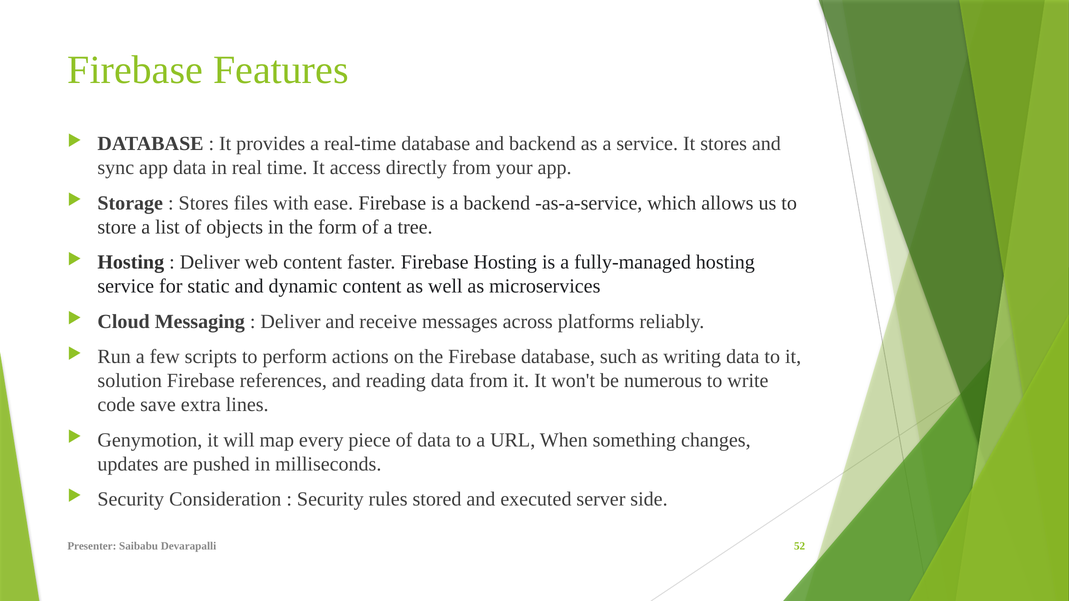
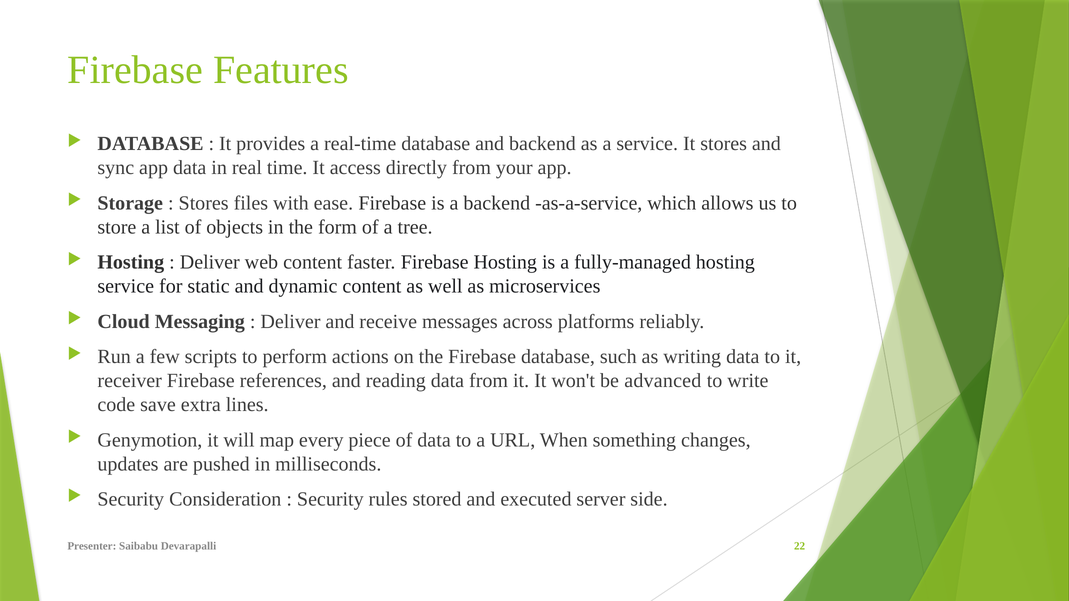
solution: solution -> receiver
numerous: numerous -> advanced
52: 52 -> 22
